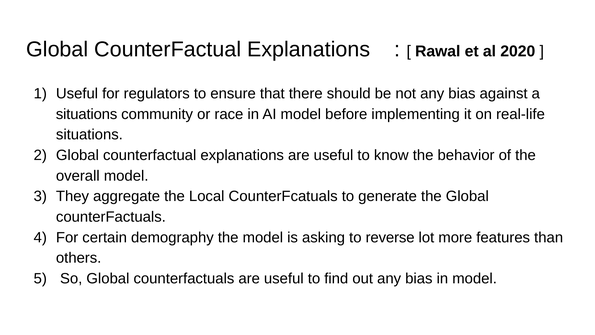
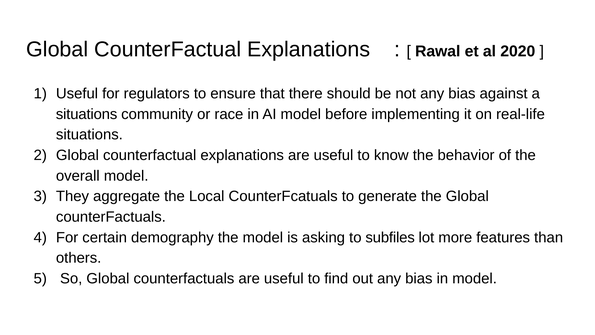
reverse: reverse -> subfiles
